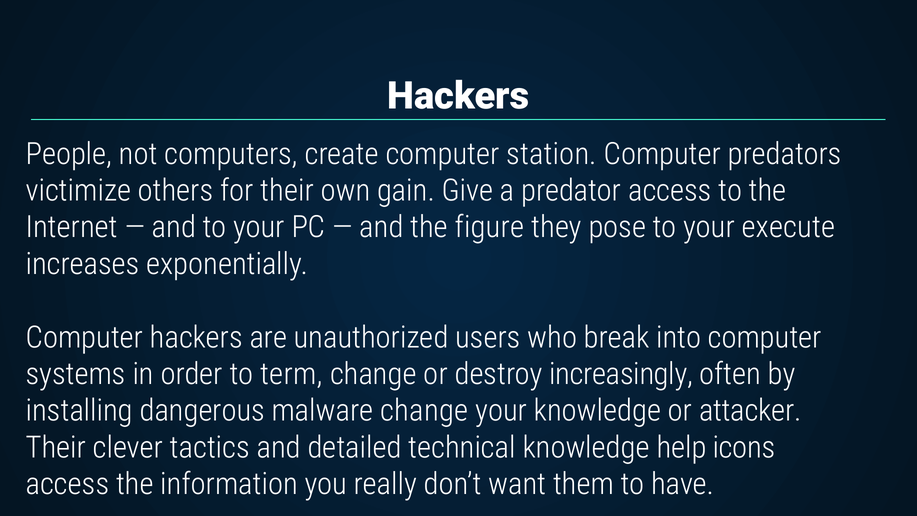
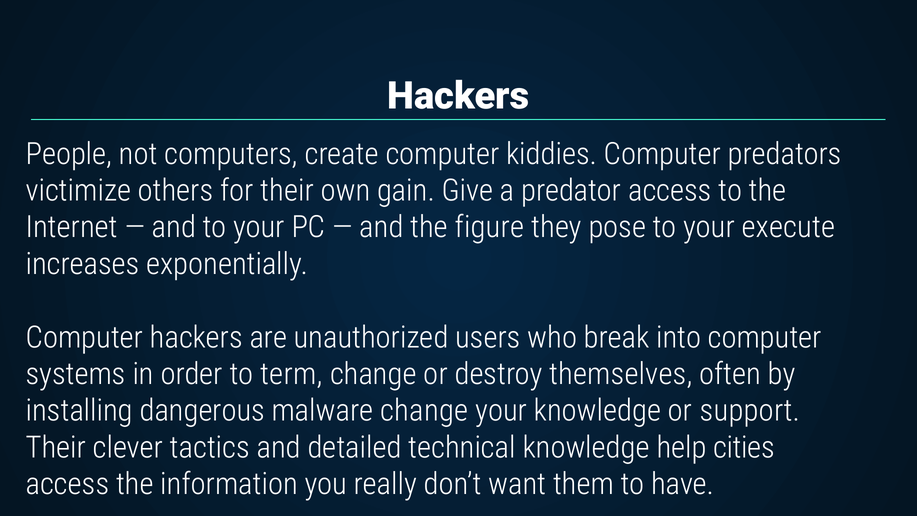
station: station -> kiddies
increasingly: increasingly -> themselves
attacker: attacker -> support
icons: icons -> cities
